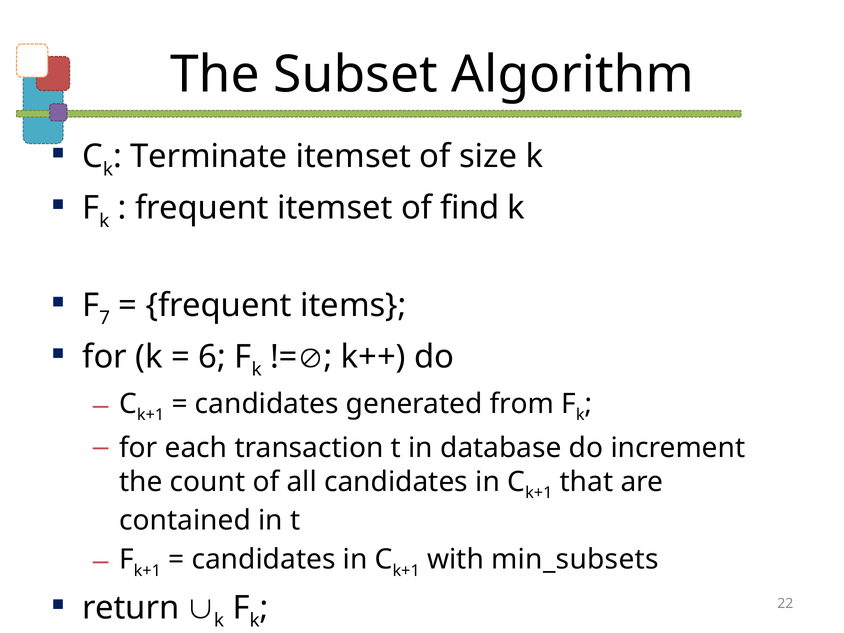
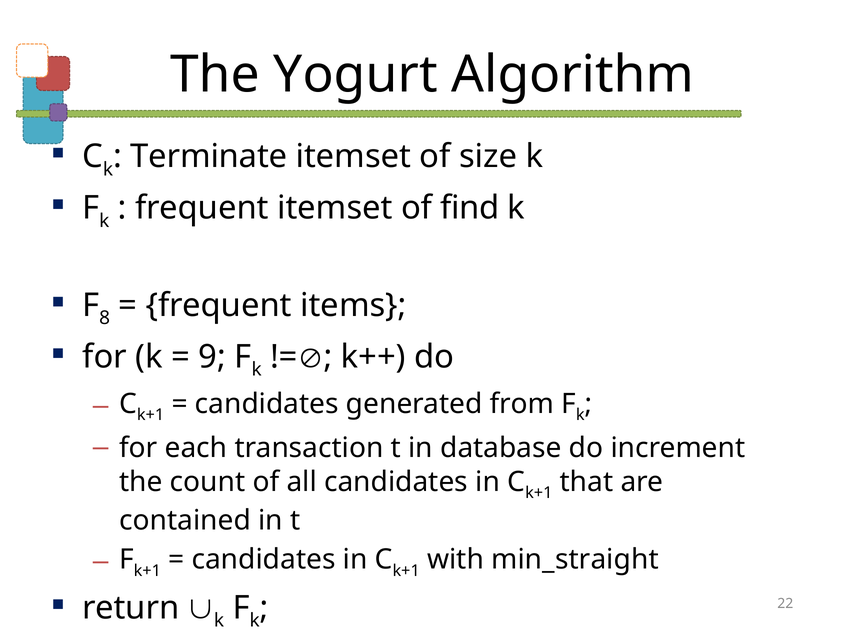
Subset: Subset -> Yogurt
7: 7 -> 8
6: 6 -> 9
min_subsets: min_subsets -> min_straight
